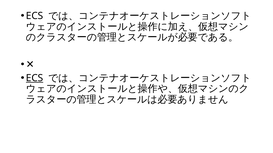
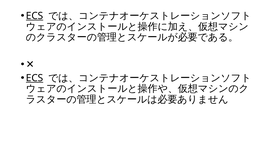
ECS at (35, 16) underline: none -> present
